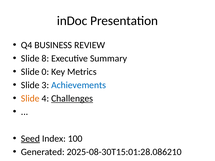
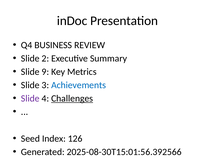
8: 8 -> 2
0: 0 -> 9
Slide at (30, 99) colour: orange -> purple
Seed underline: present -> none
100: 100 -> 126
2025-08-30T15:01:28.086210: 2025-08-30T15:01:28.086210 -> 2025-08-30T15:01:56.392566
